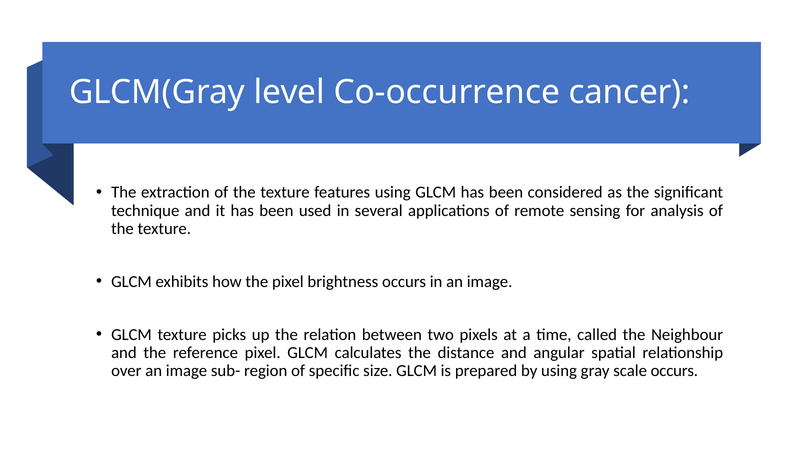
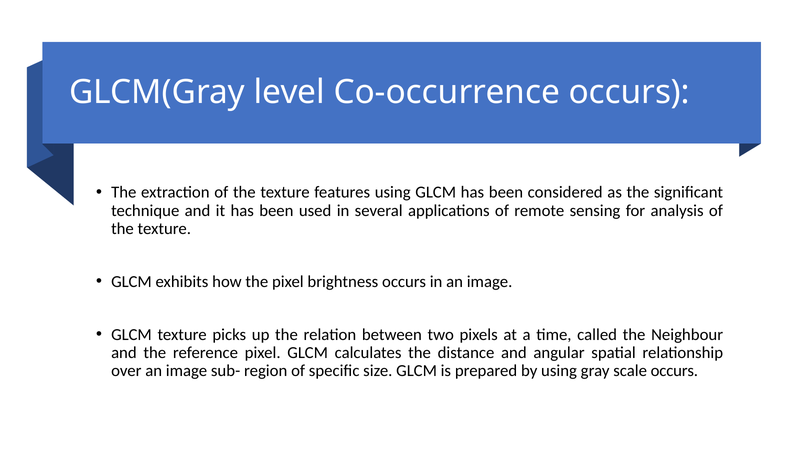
Co-occurrence cancer: cancer -> occurs
